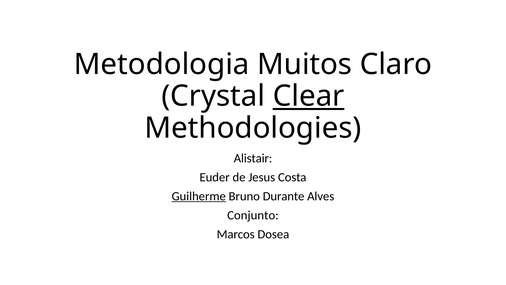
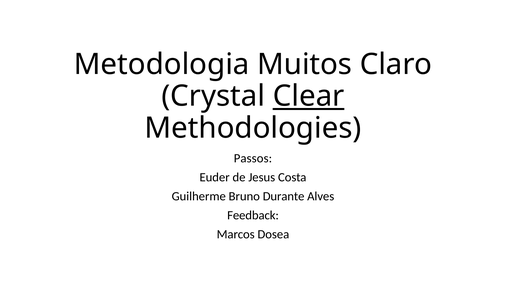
Alistair: Alistair -> Passos
Guilherme underline: present -> none
Conjunto: Conjunto -> Feedback
